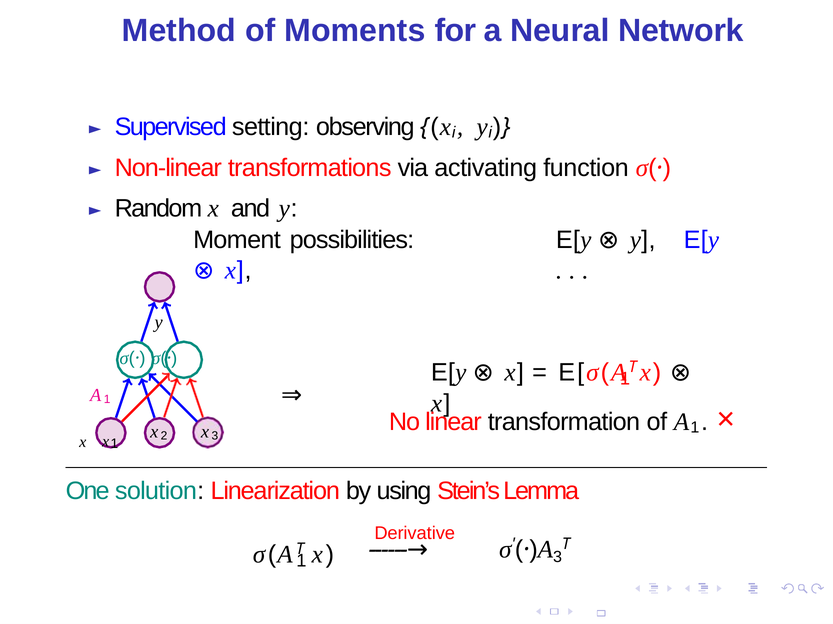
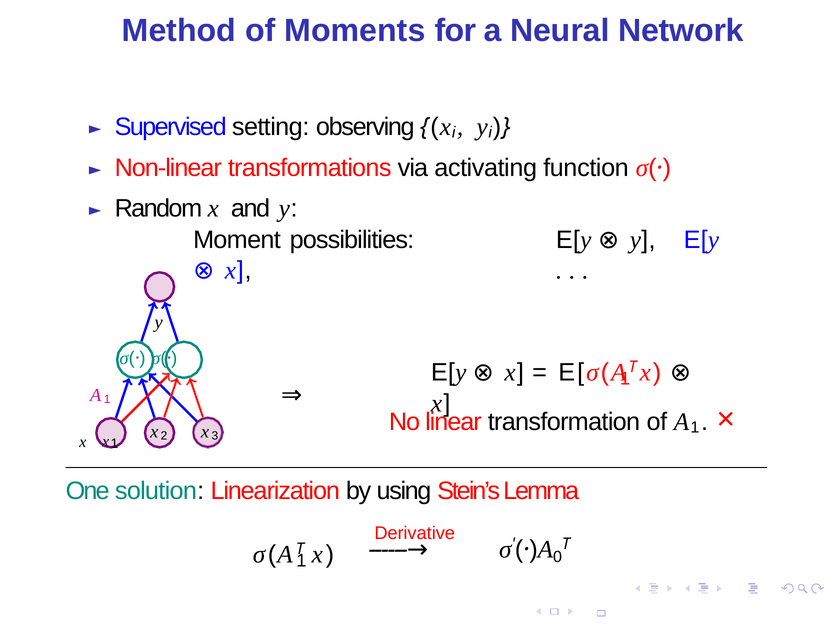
3 at (558, 557): 3 -> 0
